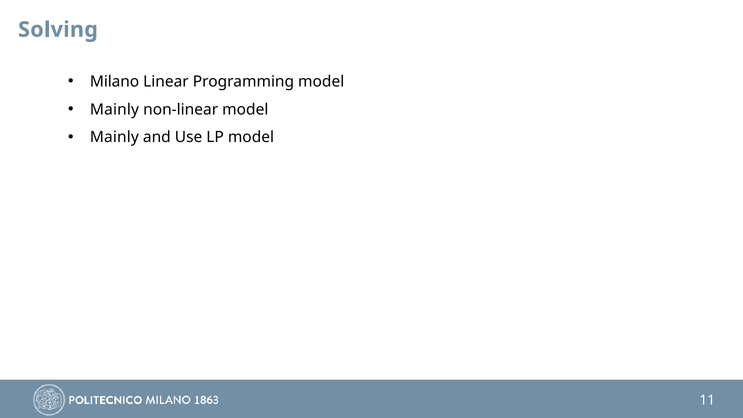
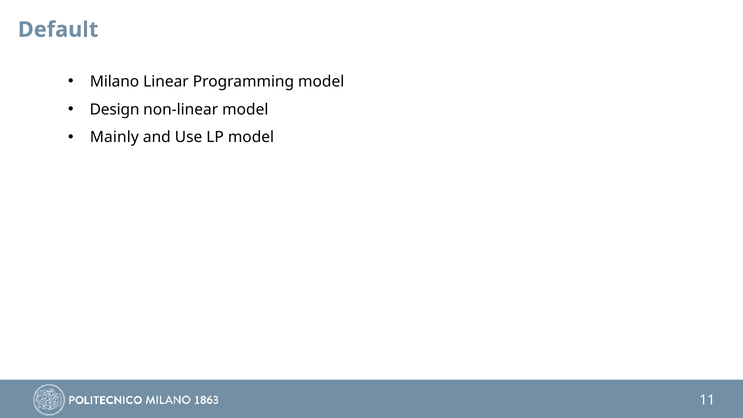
Solving: Solving -> Default
Mainly at (114, 109): Mainly -> Design
